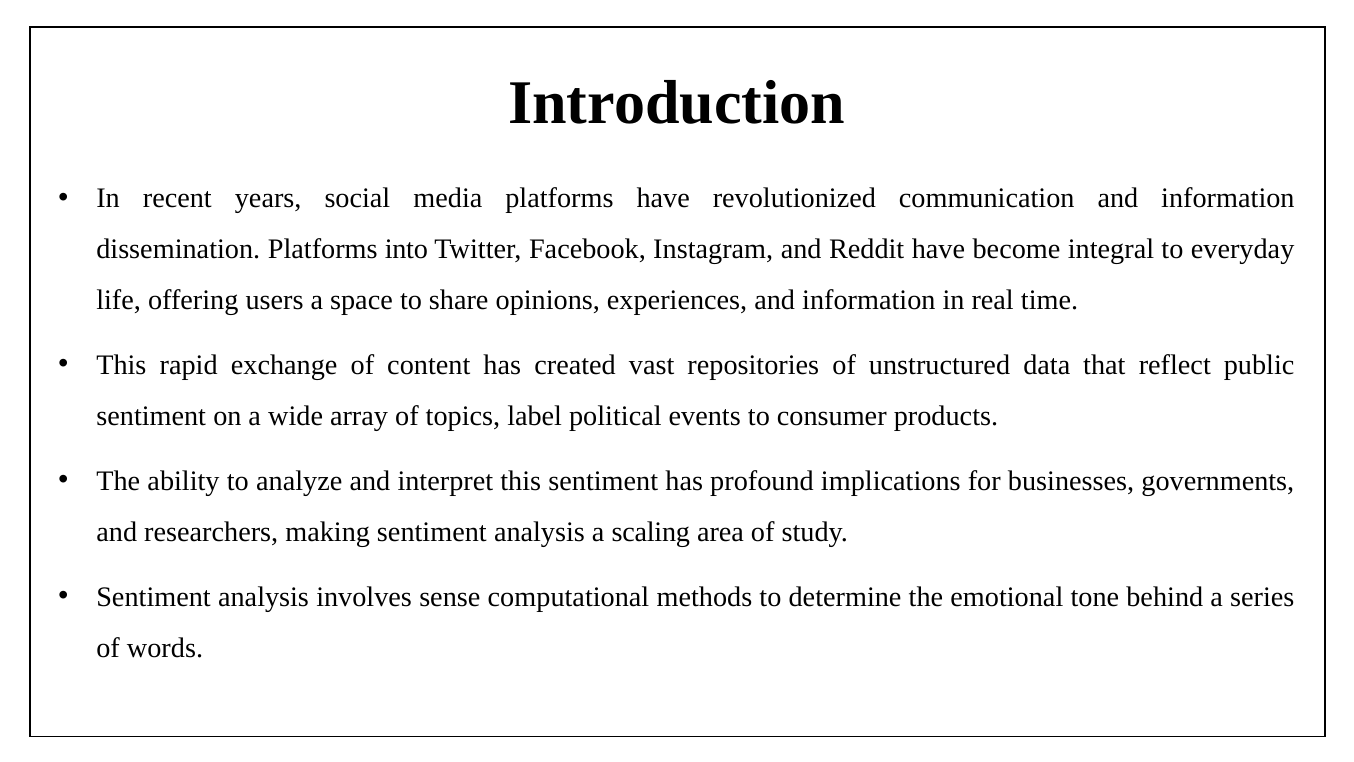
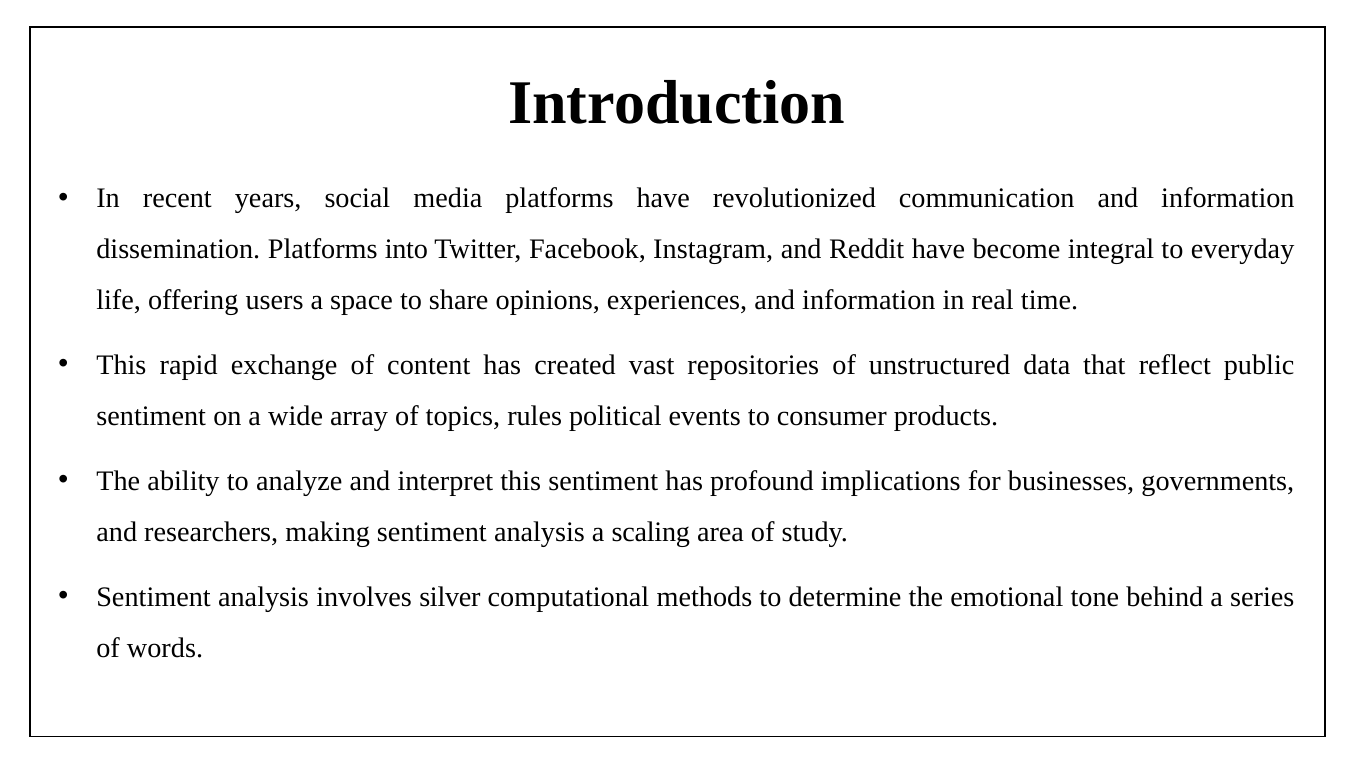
label: label -> rules
sense: sense -> silver
